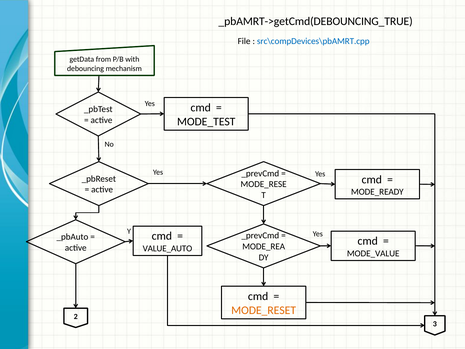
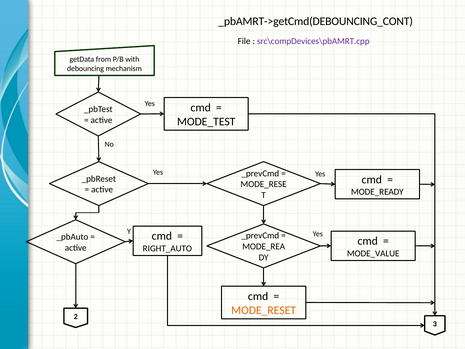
_pbAMRT->getCmd(DEBOUNCING_TRUE: _pbAMRT->getCmd(DEBOUNCING_TRUE -> _pbAMRT->getCmd(DEBOUNCING_CONT
src\compDevices\pbAMRT.cpp colour: blue -> purple
VALUE_AUTO: VALUE_AUTO -> RIGHT_AUTO
